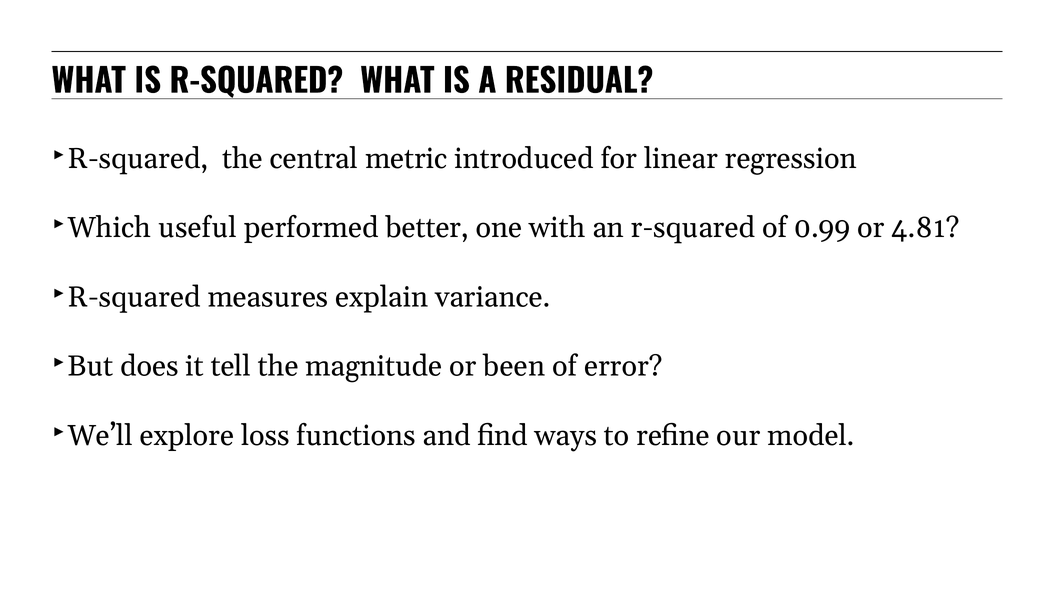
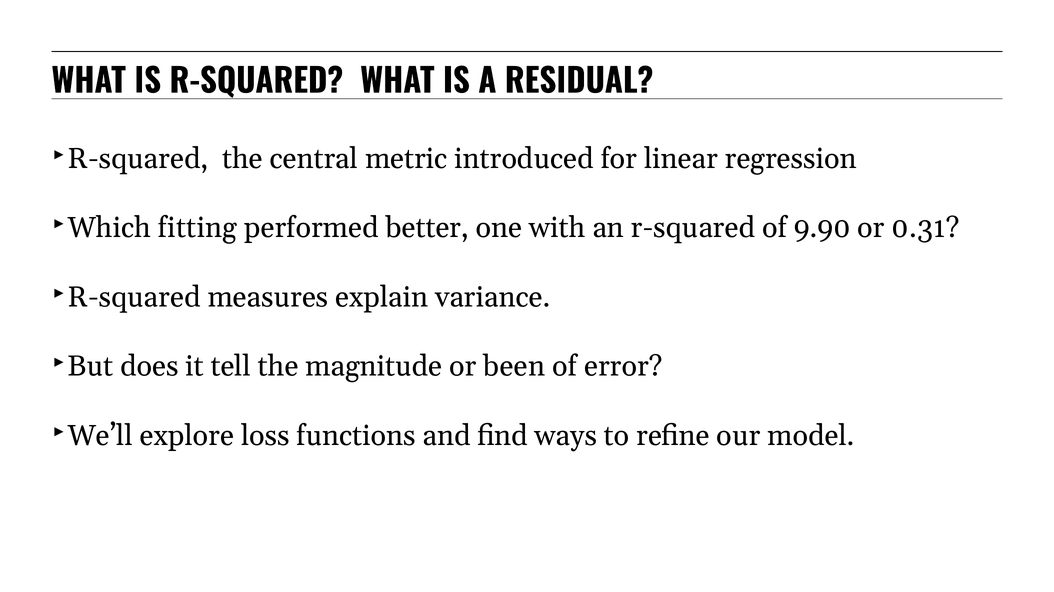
useful: useful -> fitting
0.99: 0.99 -> 9.90
4.81: 4.81 -> 0.31
